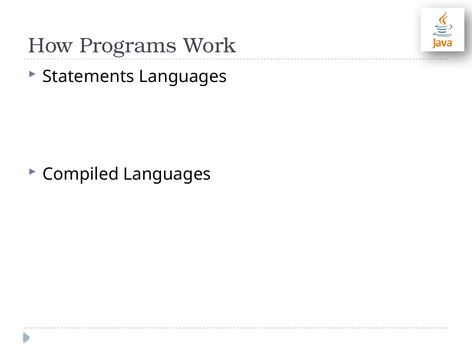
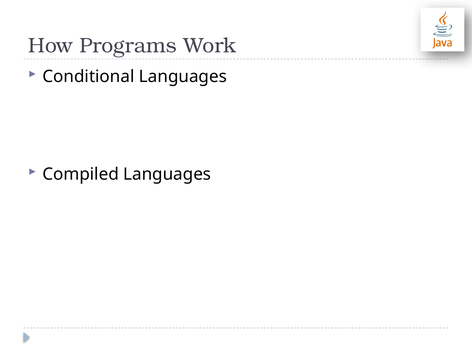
Statements: Statements -> Conditional
